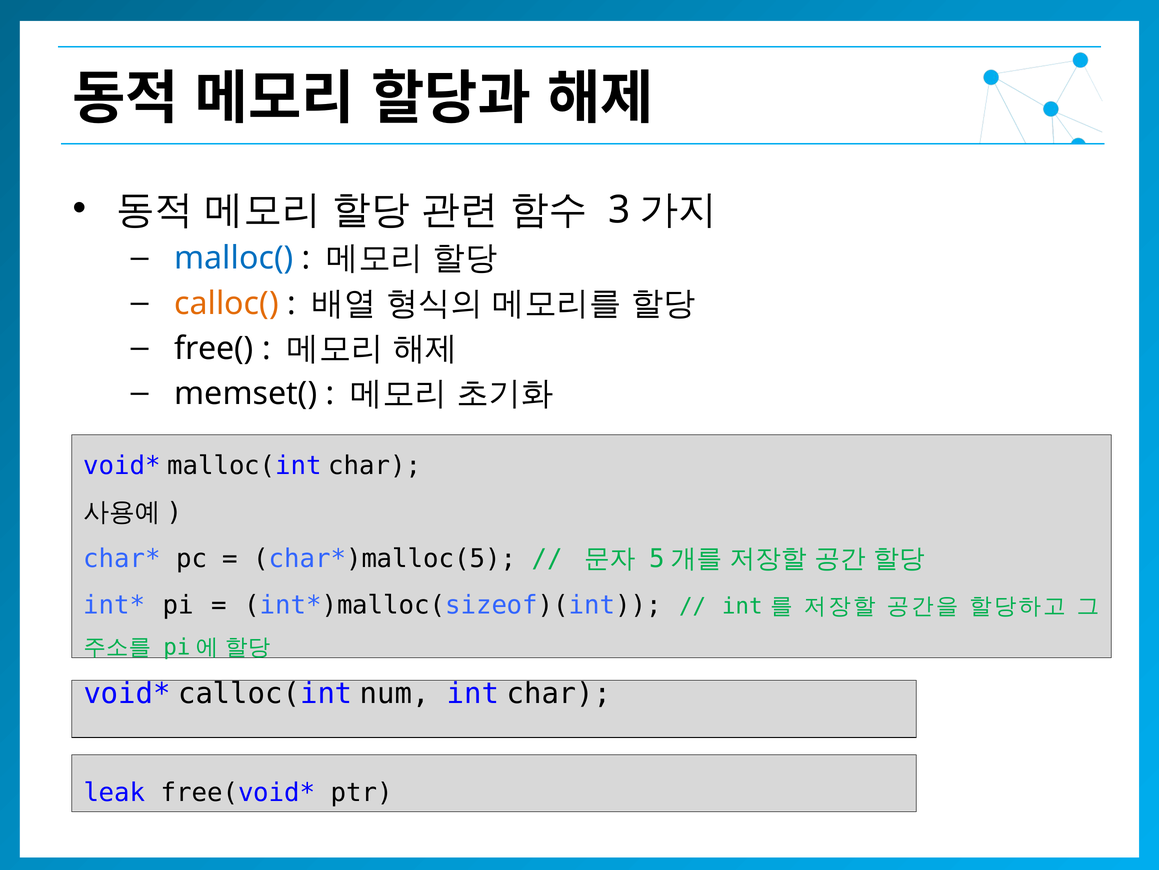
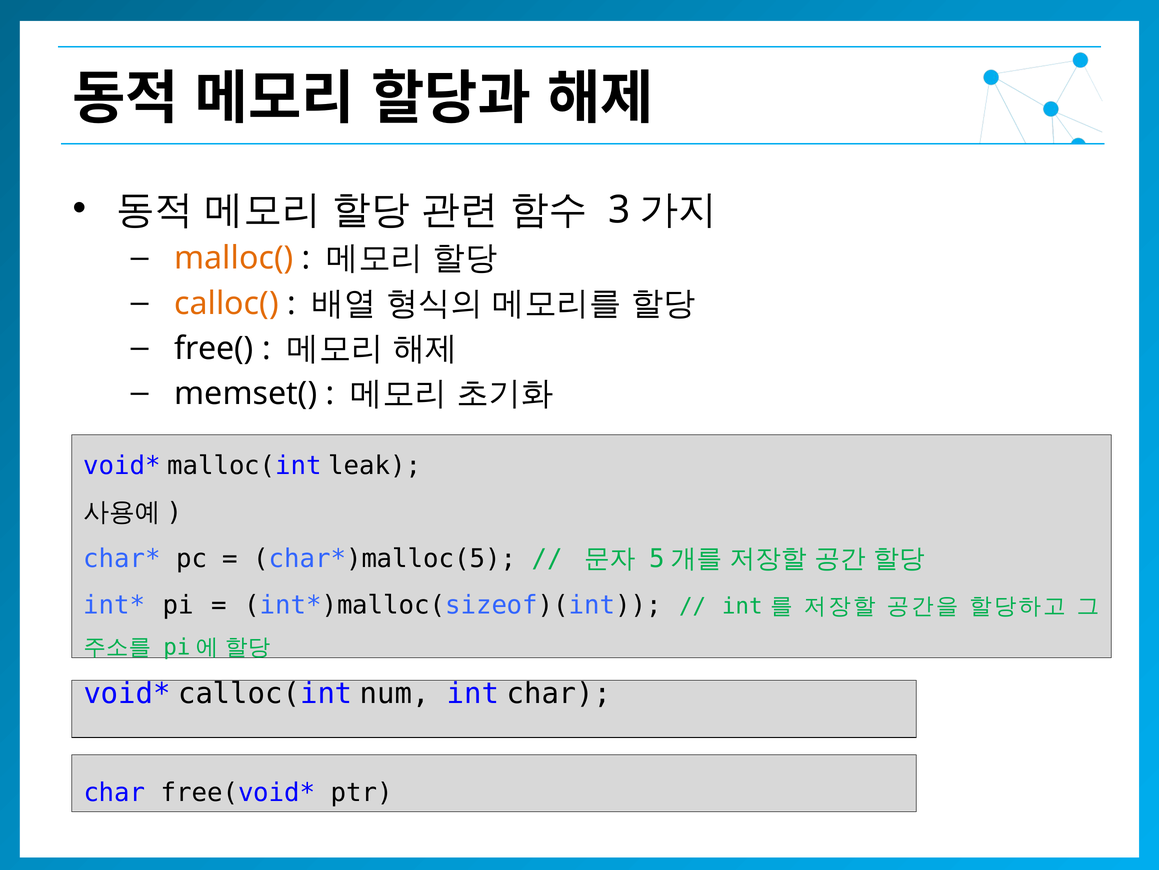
malloc( colour: blue -> orange
malloc(int char: char -> leak
leak at (114, 792): leak -> char
